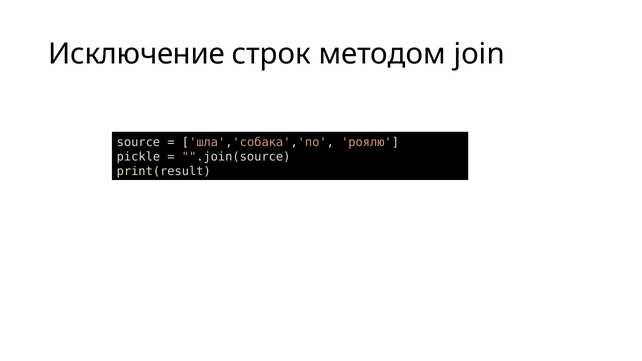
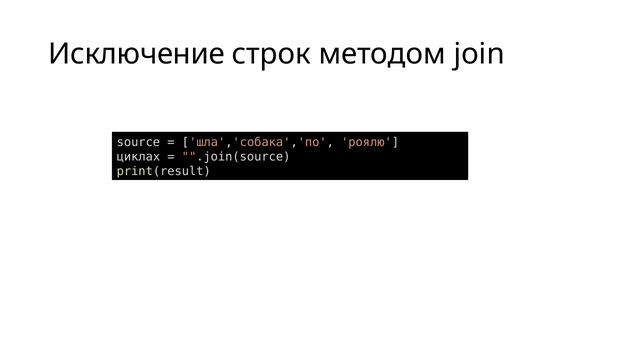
pickle: pickle -> циклах
